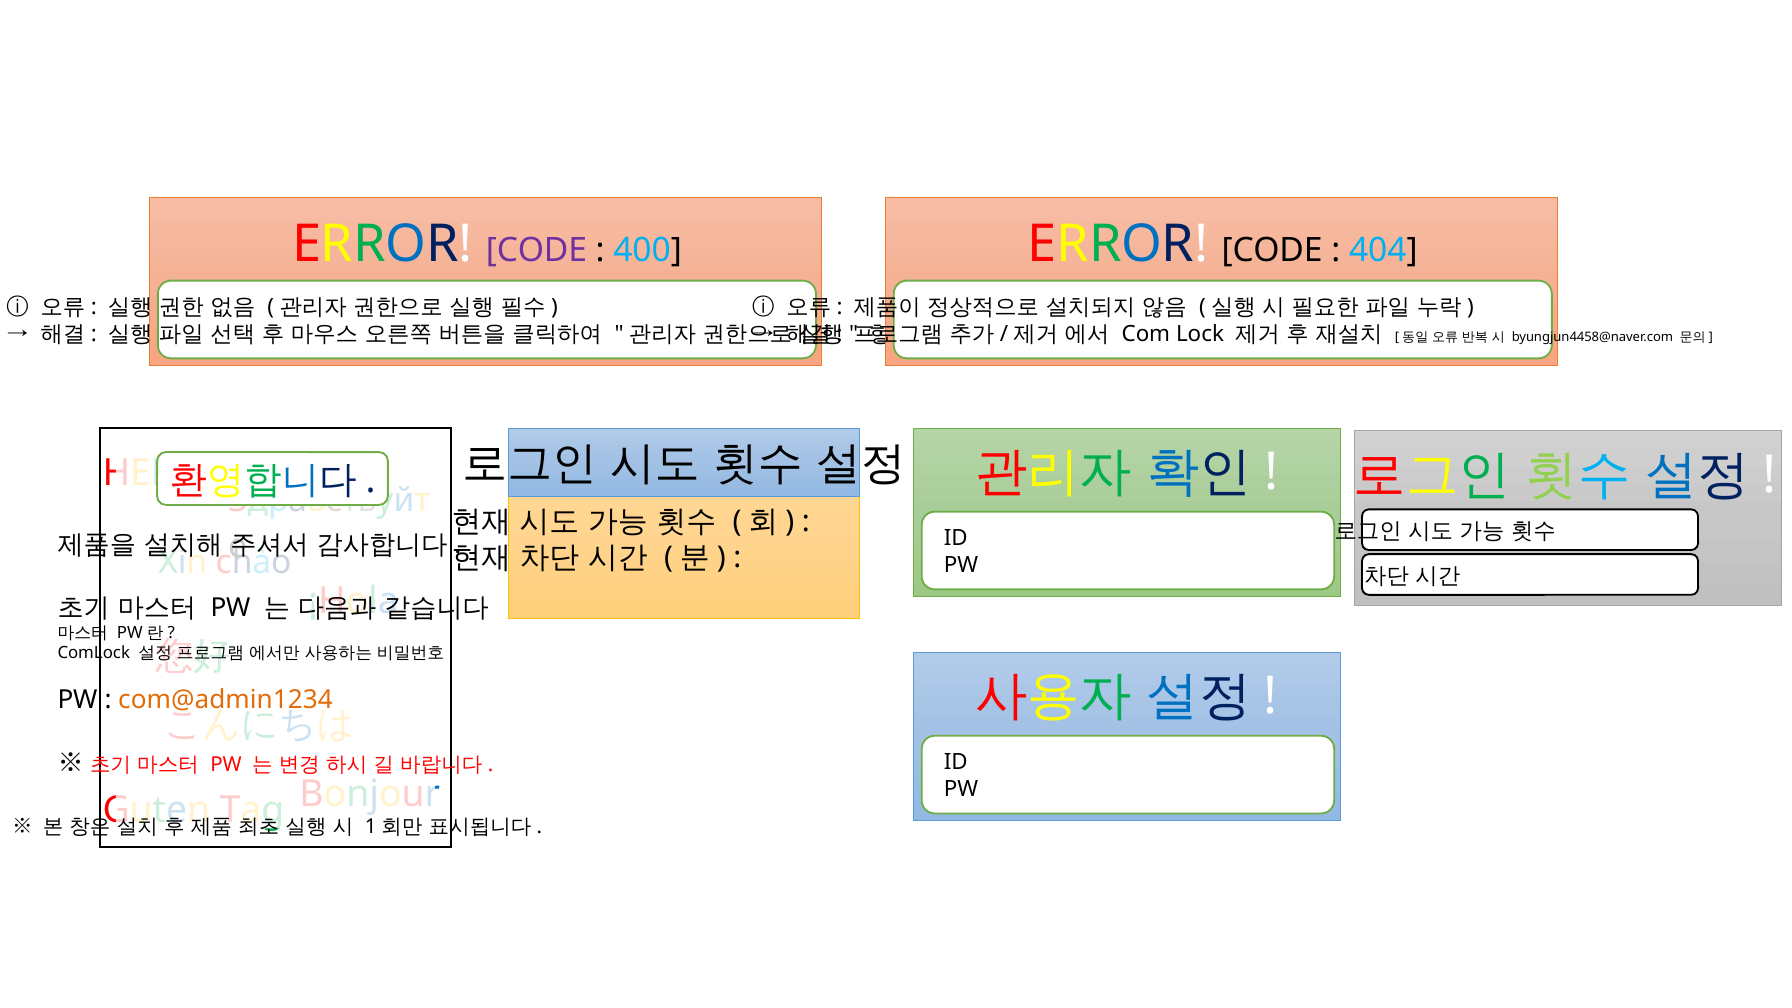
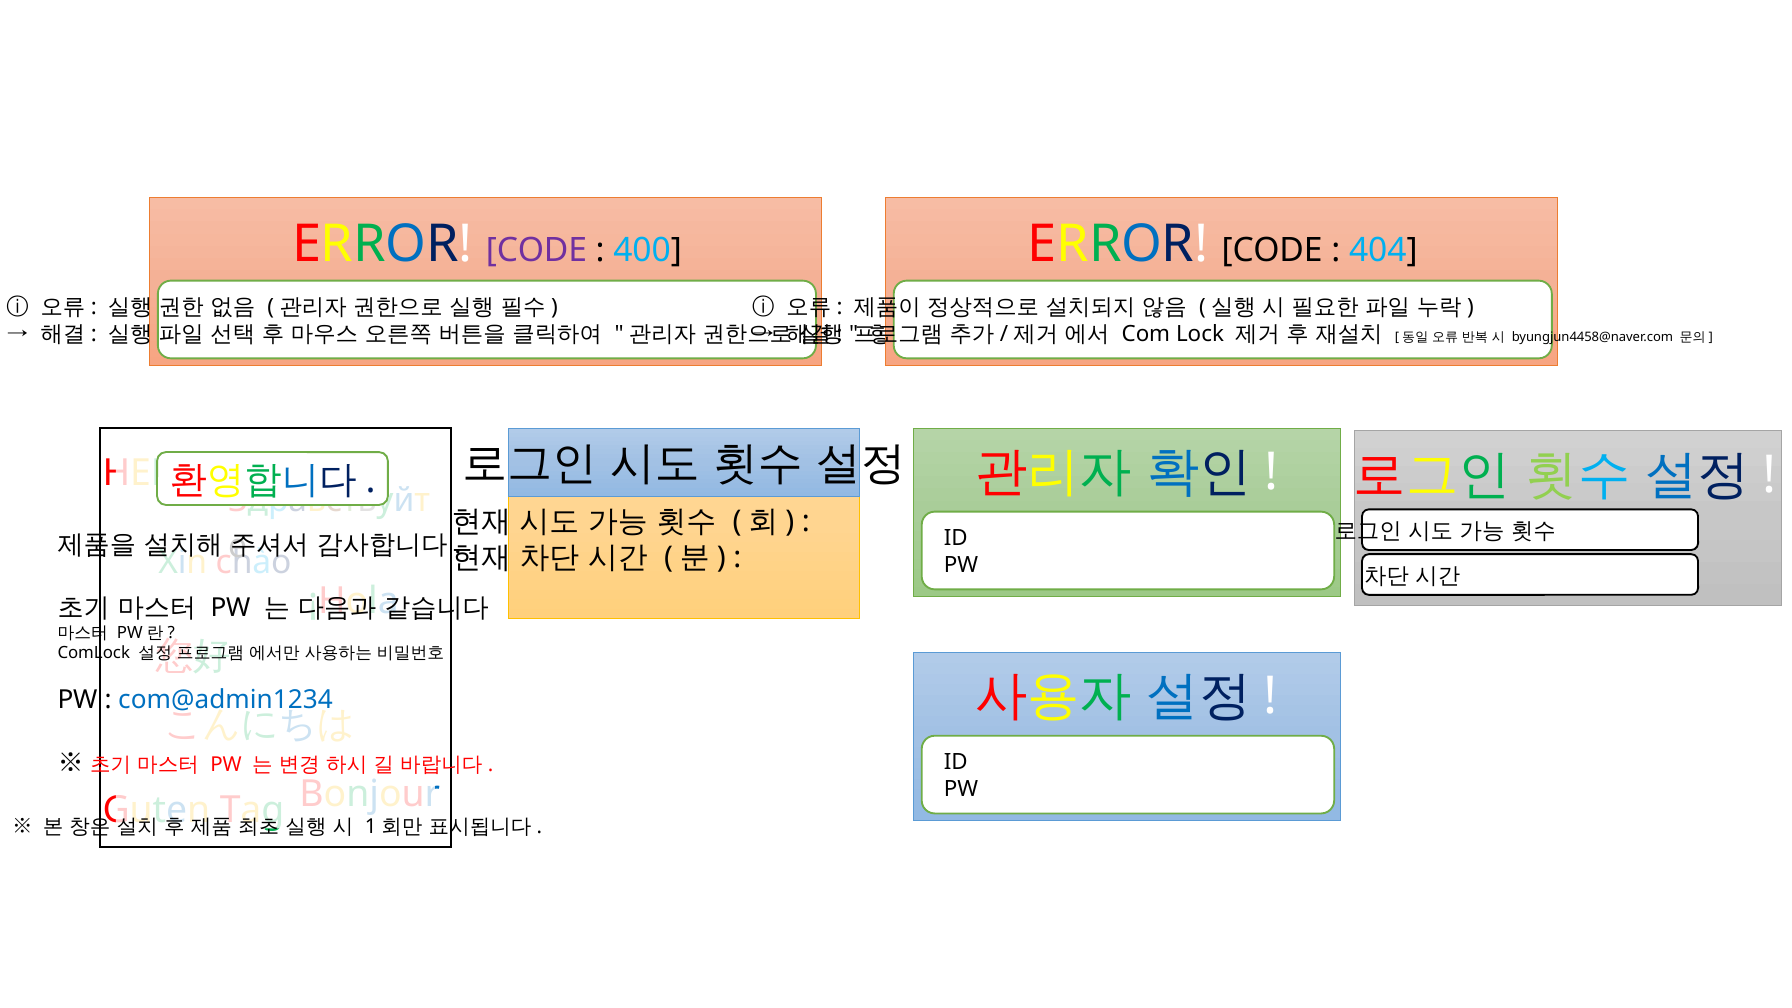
com@admin1234 colour: orange -> blue
